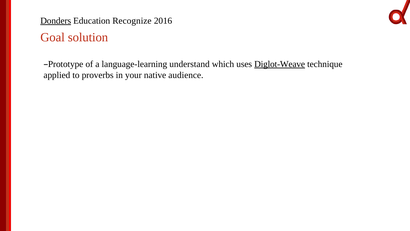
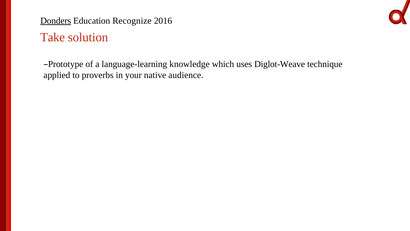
Goal: Goal -> Take
understand: understand -> knowledge
Diglot-Weave underline: present -> none
